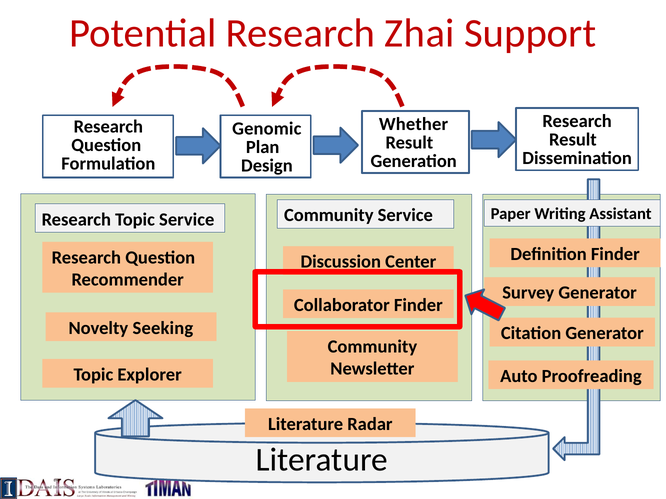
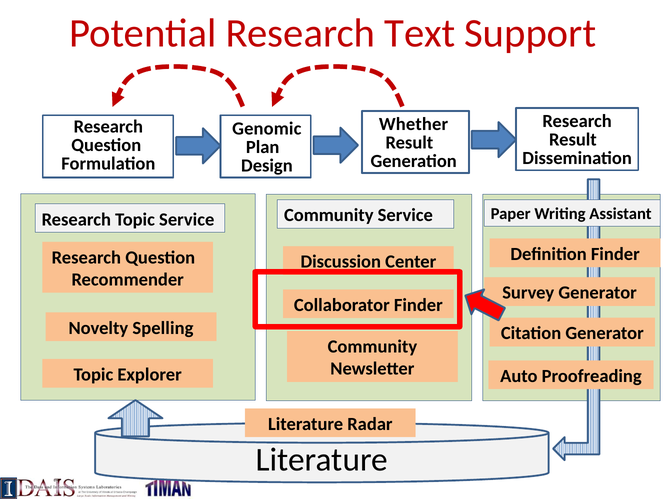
Zhai: Zhai -> Text
Seeking: Seeking -> Spelling
